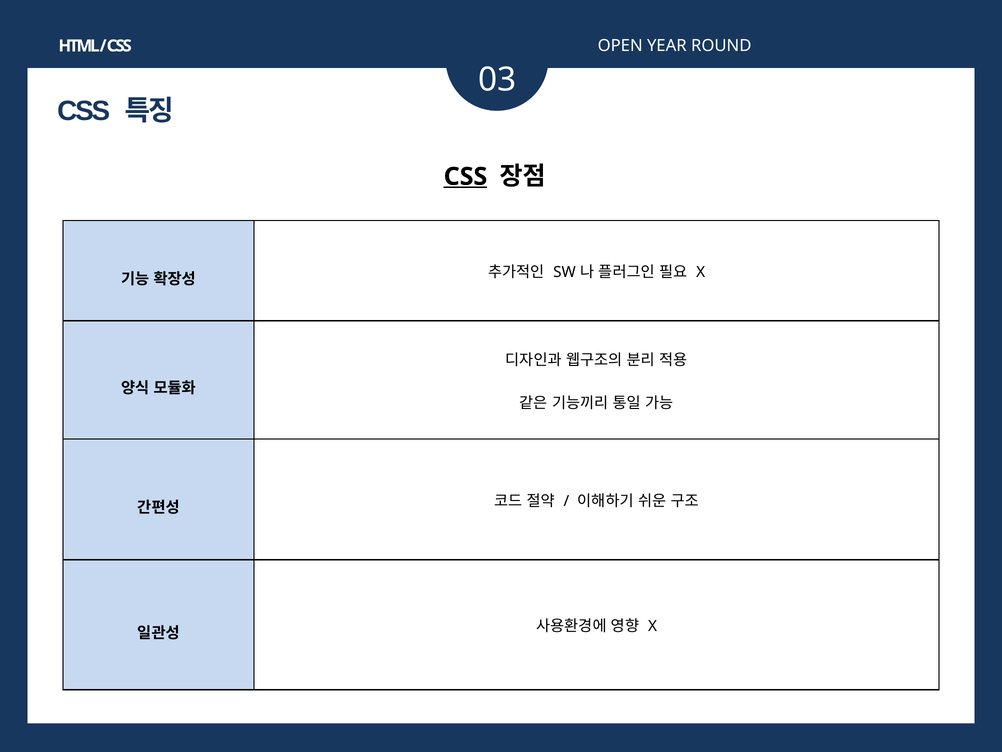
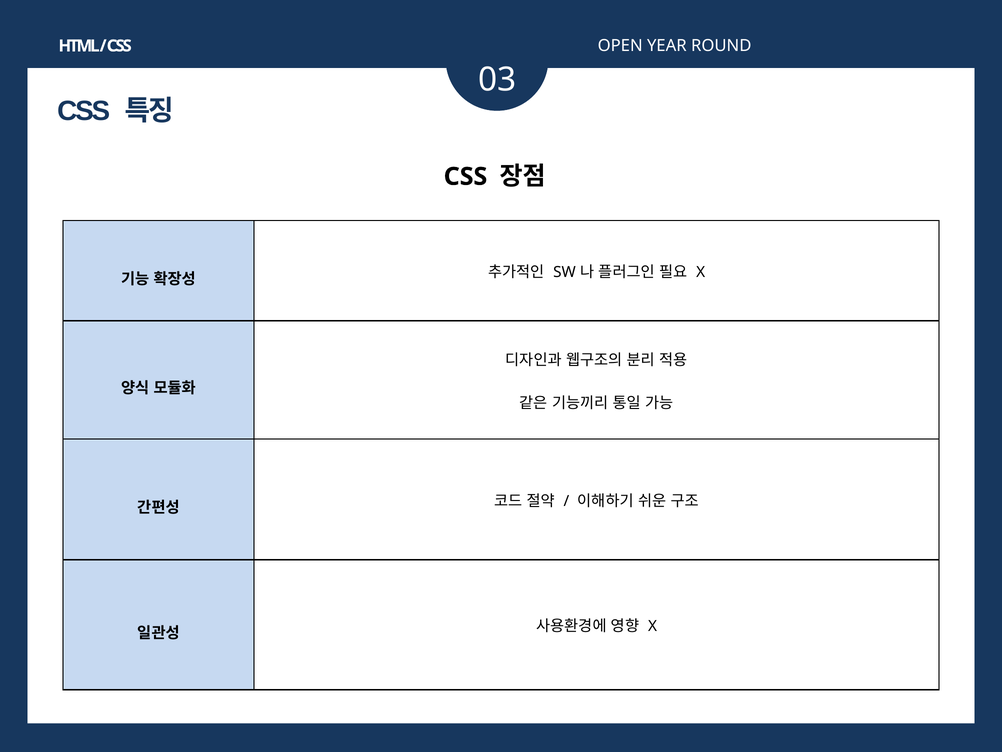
CSS at (465, 176) underline: present -> none
